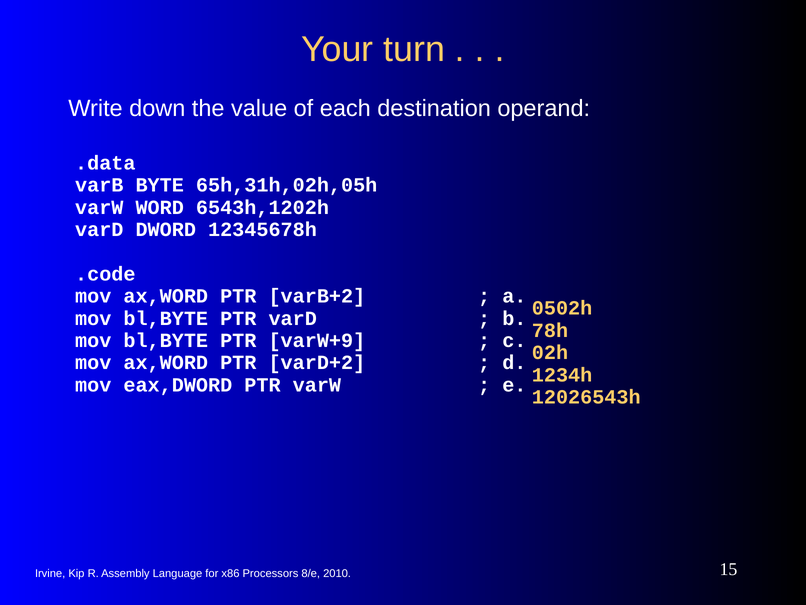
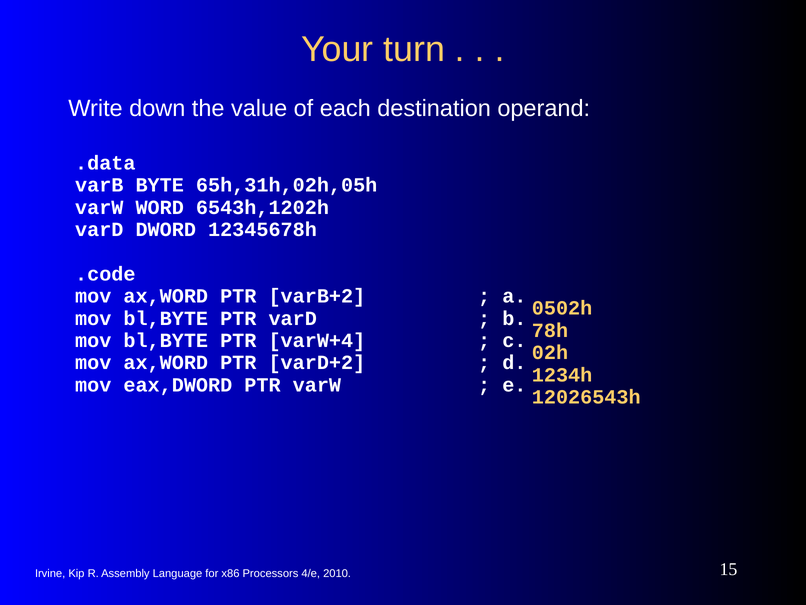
varW+9: varW+9 -> varW+4
8/e: 8/e -> 4/e
